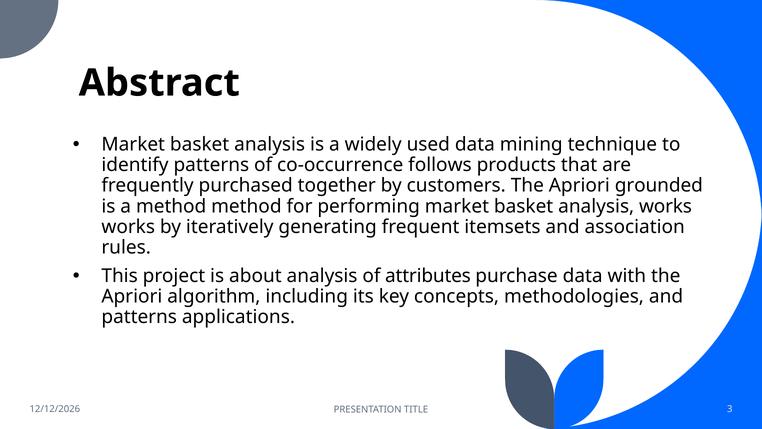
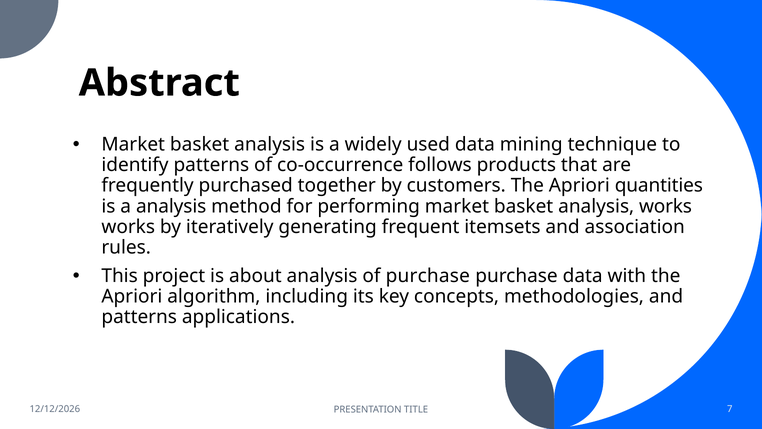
grounded: grounded -> quantities
a method: method -> analysis
of attributes: attributes -> purchase
3: 3 -> 7
